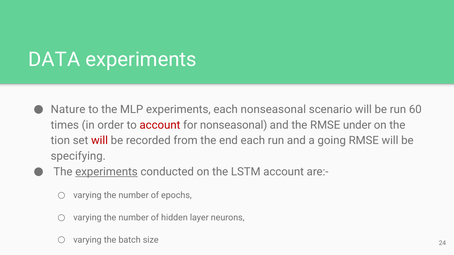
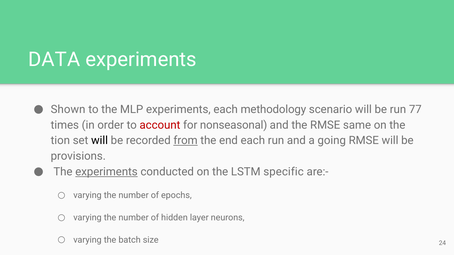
Nature: Nature -> Shown
each nonseasonal: nonseasonal -> methodology
60: 60 -> 77
under: under -> same
will at (100, 141) colour: red -> black
from underline: none -> present
specifying: specifying -> provisions
LSTM account: account -> specific
